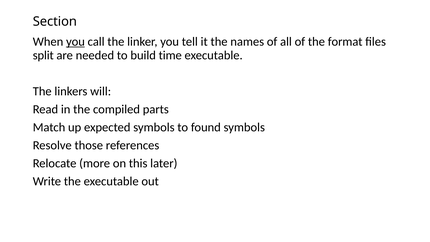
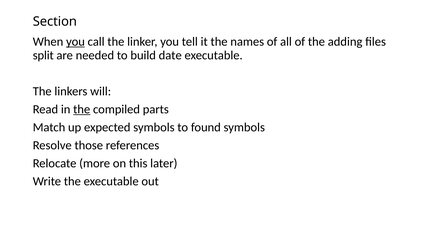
format: format -> adding
time: time -> date
the at (82, 109) underline: none -> present
